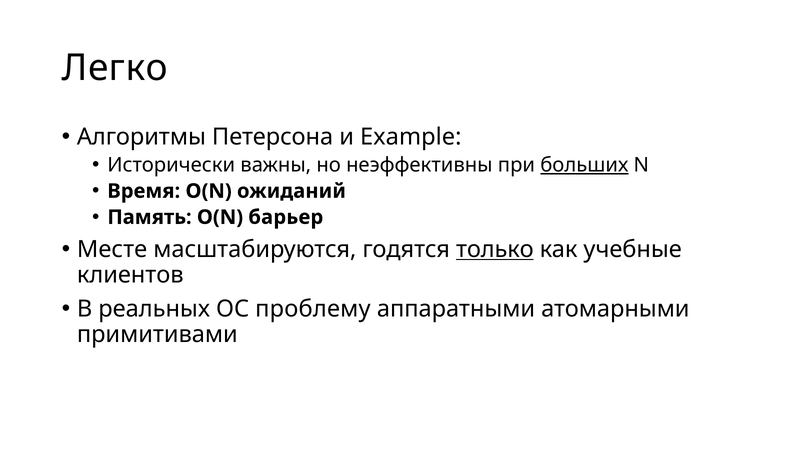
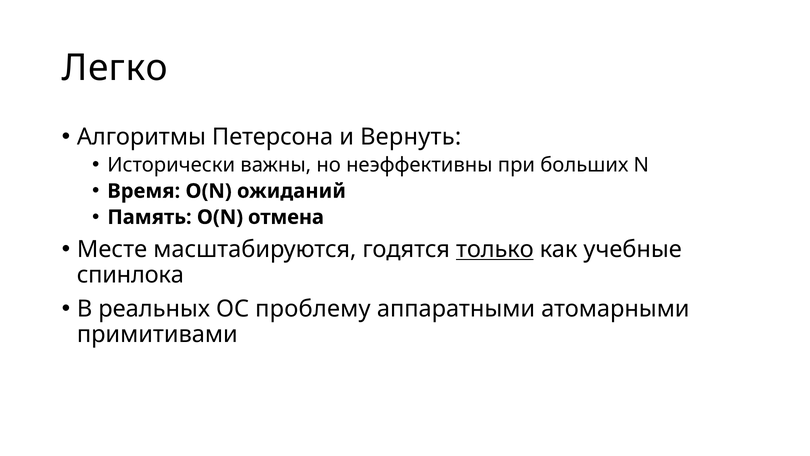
Example: Example -> Вернуть
больших underline: present -> none
барьер: барьер -> отмена
клиентов: клиентов -> спинлока
